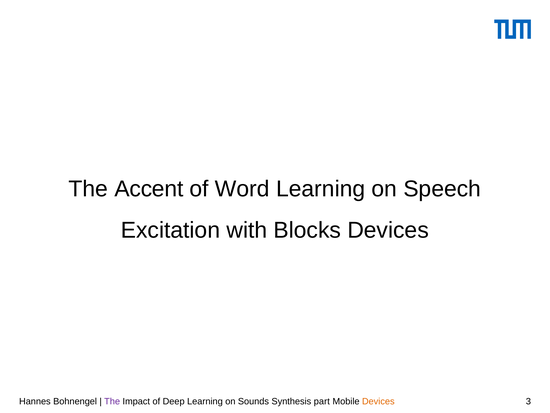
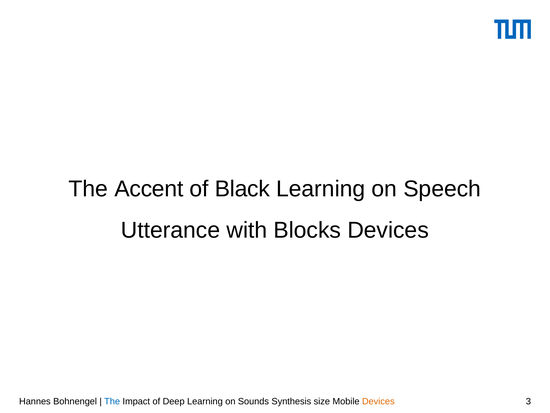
Word: Word -> Black
Excitation: Excitation -> Utterance
The at (112, 401) colour: purple -> blue
part: part -> size
